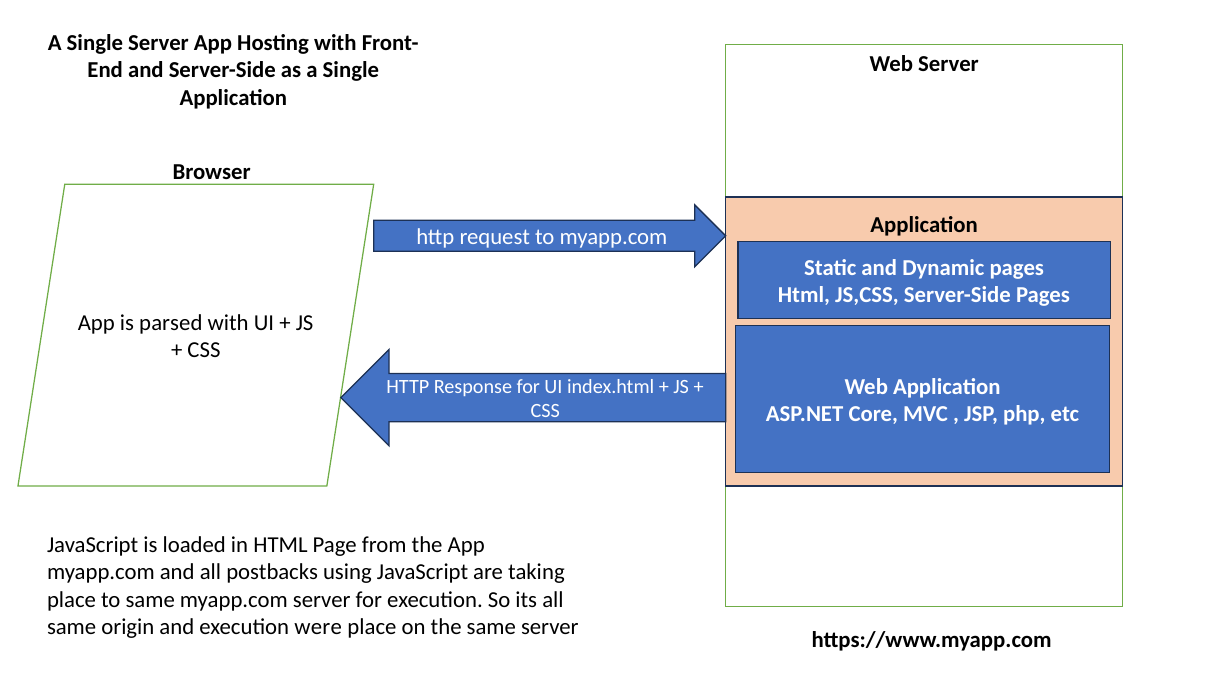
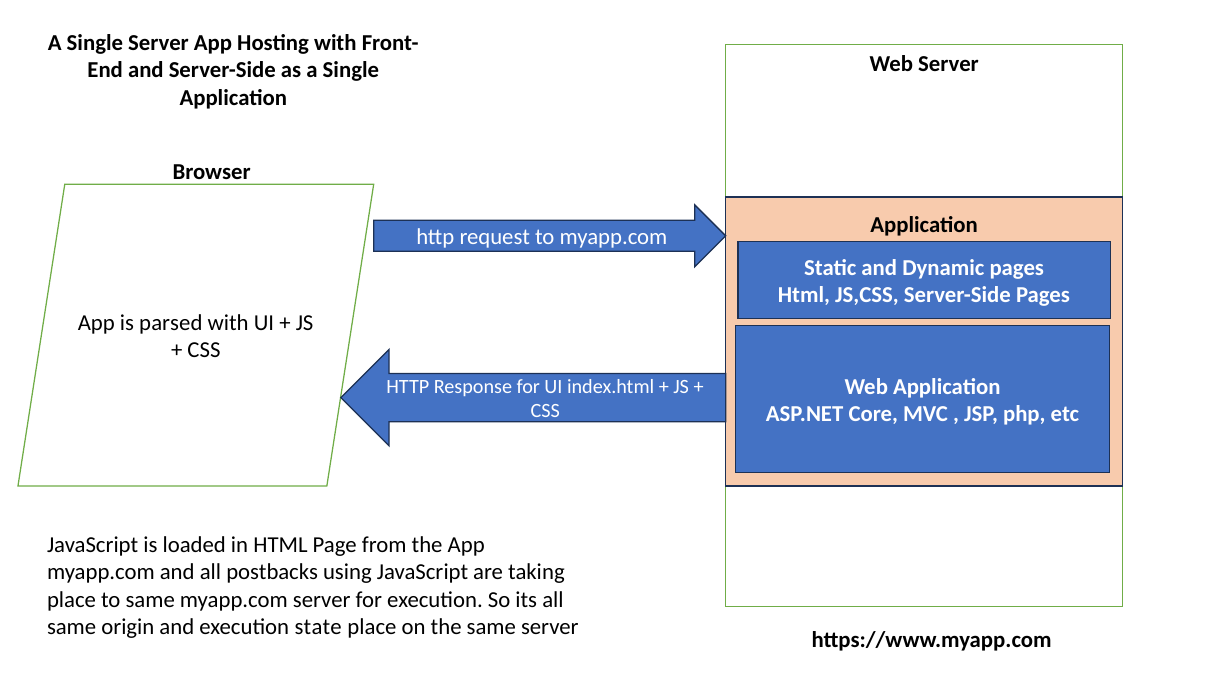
were: were -> state
